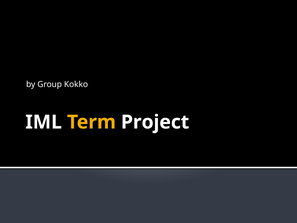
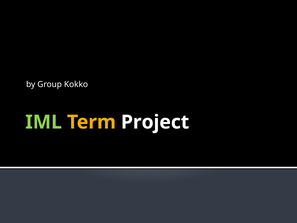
IML colour: white -> light green
